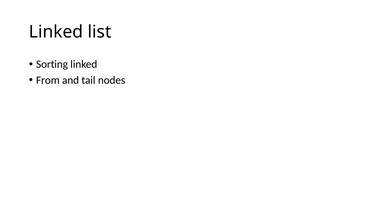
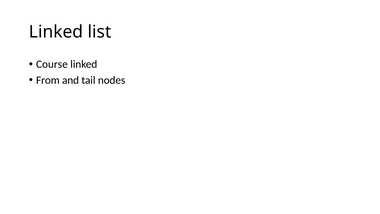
Sorting: Sorting -> Course
